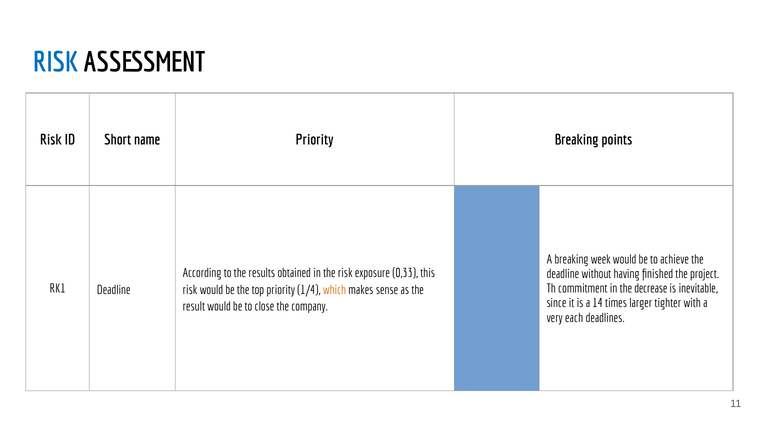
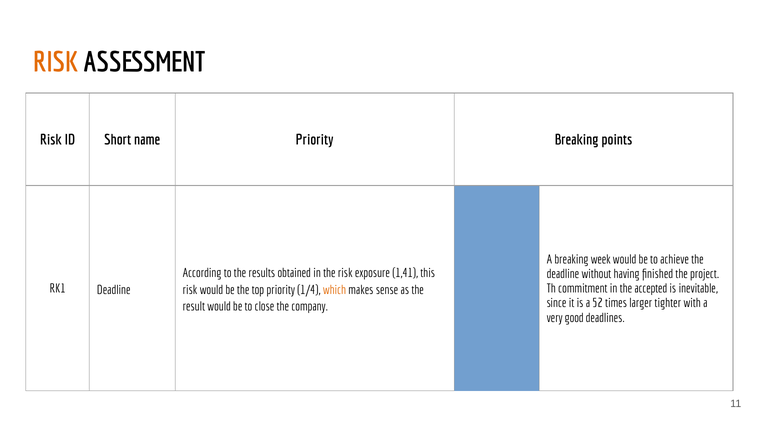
RISK at (56, 62) colour: blue -> orange
0,33: 0,33 -> 1,41
decrease: decrease -> accepted
14: 14 -> 52
each: each -> good
